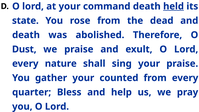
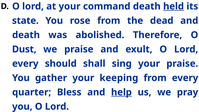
nature: nature -> should
counted: counted -> keeping
help underline: none -> present
